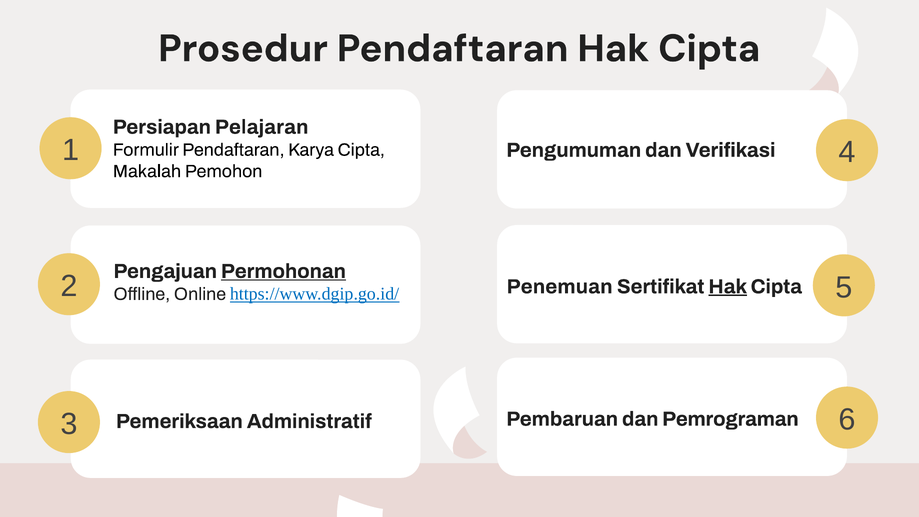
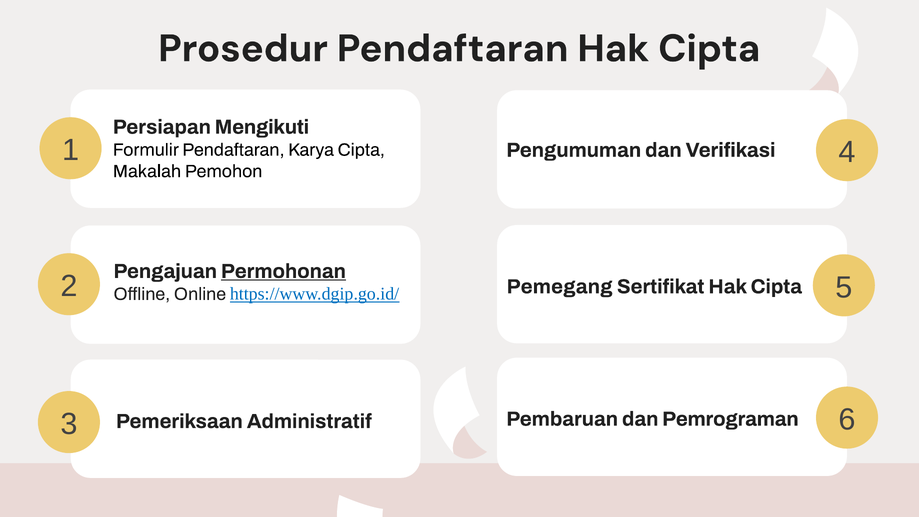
Pelajaran: Pelajaran -> Mengikuti
Penemuan: Penemuan -> Pemegang
Hak at (728, 287) underline: present -> none
